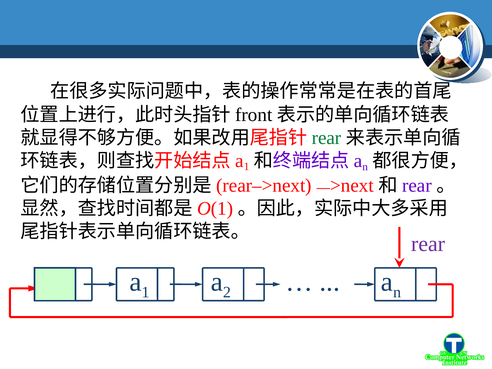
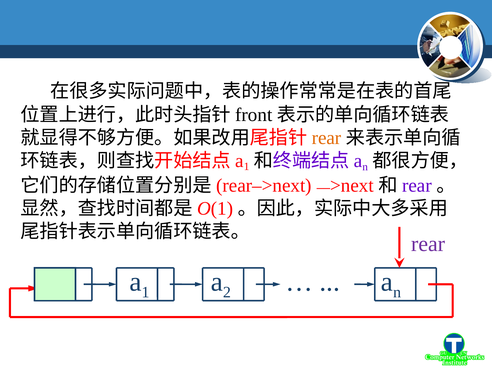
rear at (327, 138) colour: green -> orange
